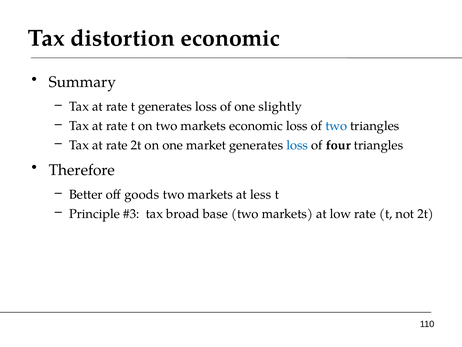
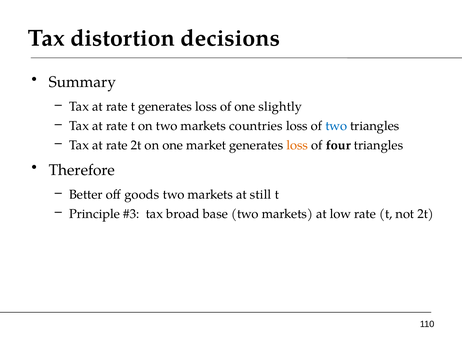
distortion economic: economic -> decisions
markets economic: economic -> countries
loss at (297, 145) colour: blue -> orange
less: less -> still
